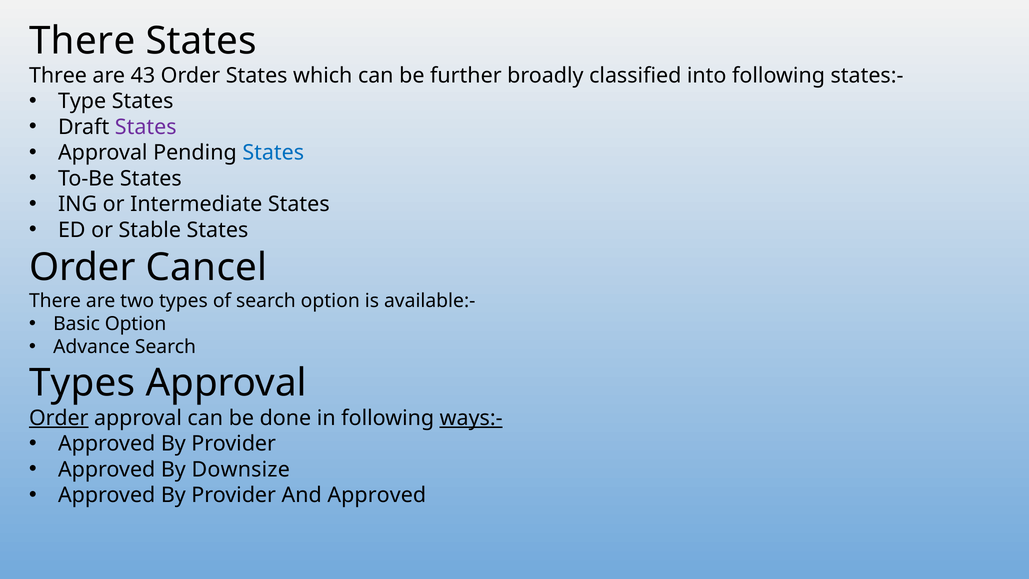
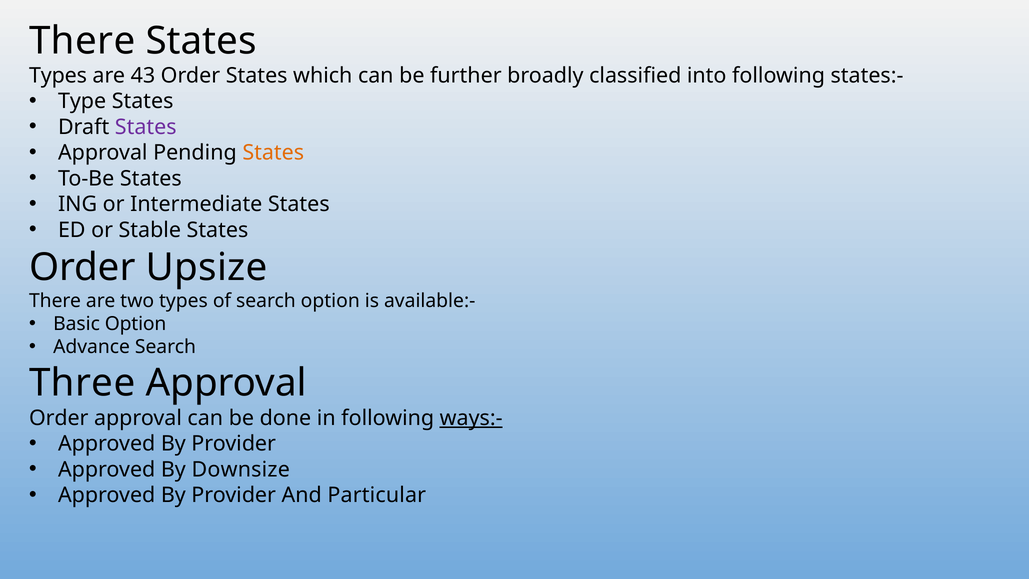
Three at (58, 76): Three -> Types
States at (273, 153) colour: blue -> orange
Cancel: Cancel -> Upsize
Types at (82, 383): Types -> Three
Order at (59, 418) underline: present -> none
And Approved: Approved -> Particular
